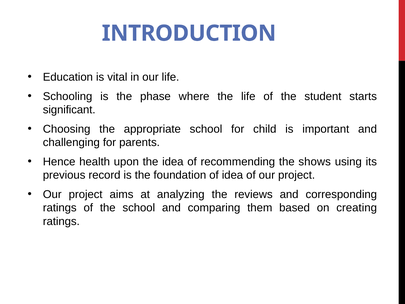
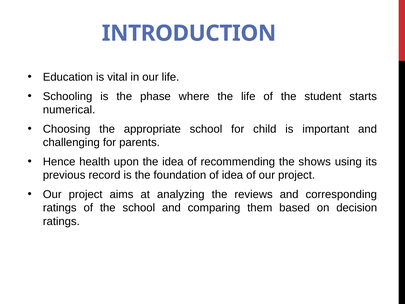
significant: significant -> numerical
creating: creating -> decision
